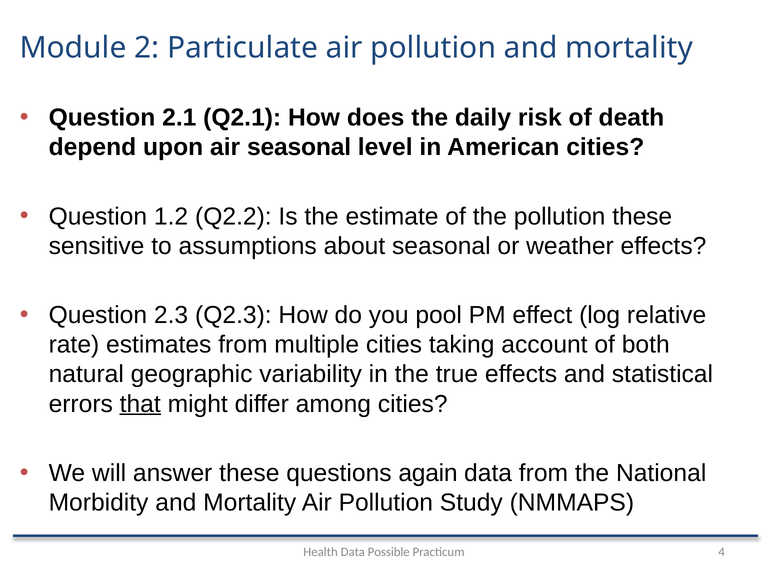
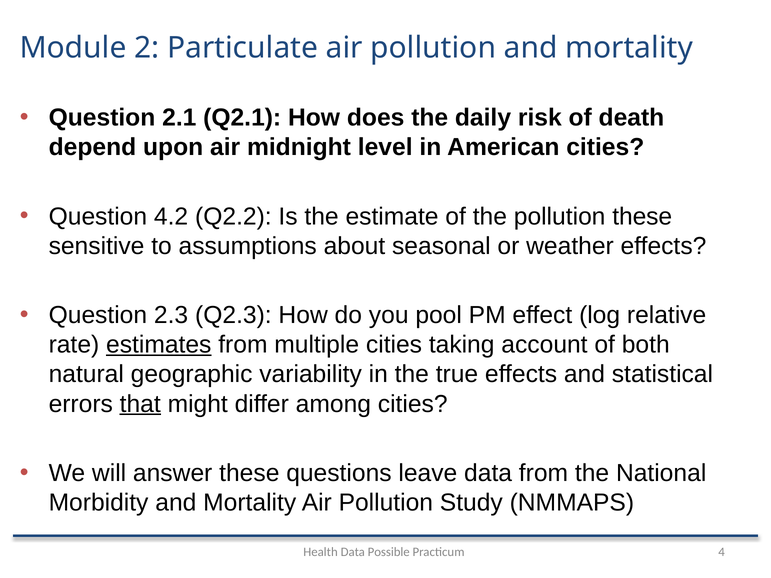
air seasonal: seasonal -> midnight
1.2: 1.2 -> 4.2
estimates underline: none -> present
again: again -> leave
